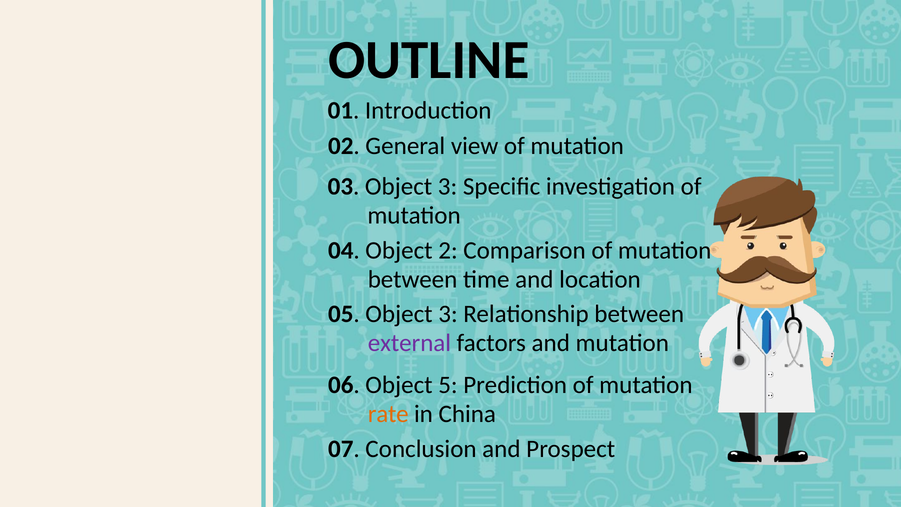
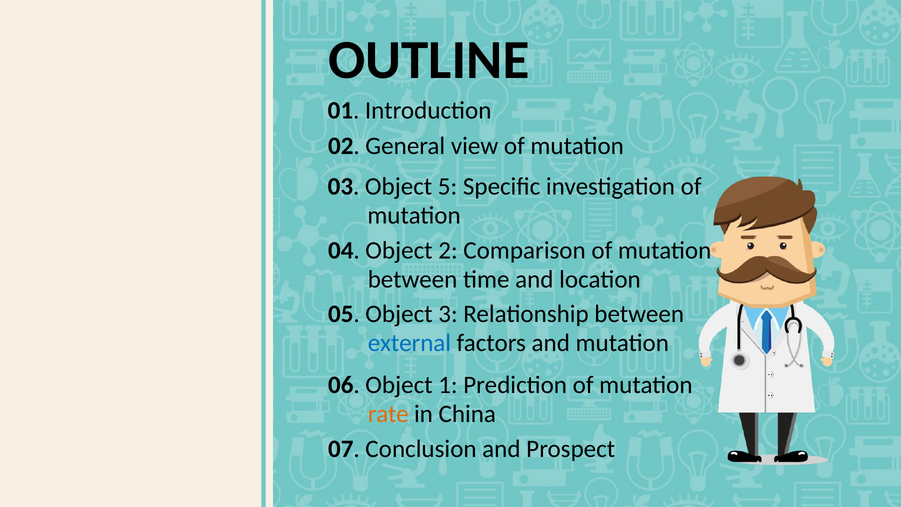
03 Object 3: 3 -> 5
external colour: purple -> blue
5: 5 -> 1
